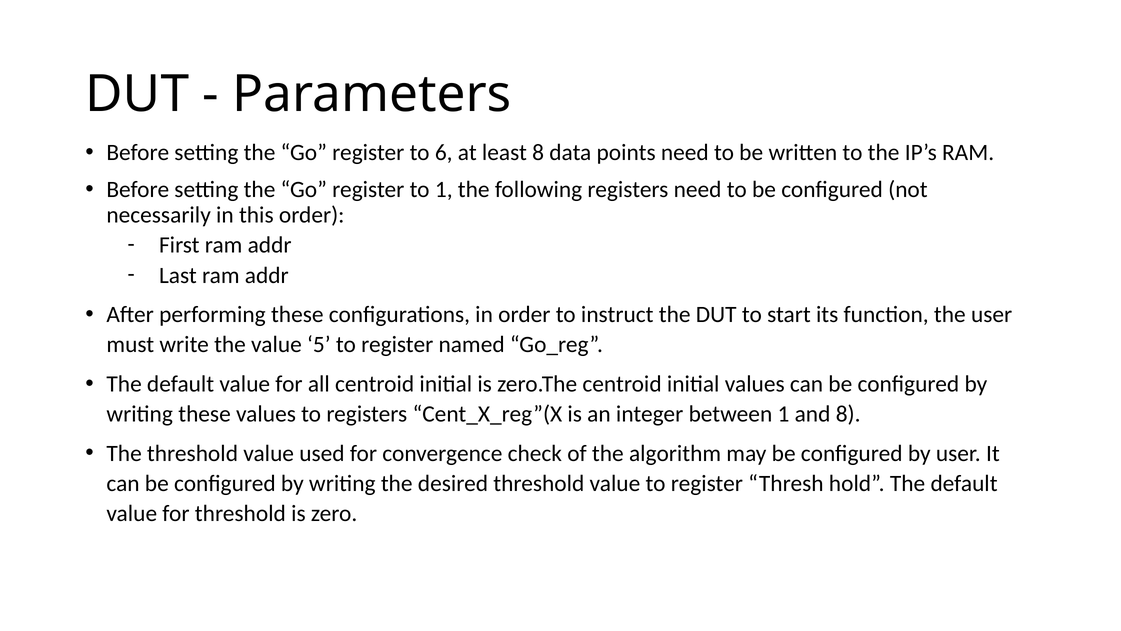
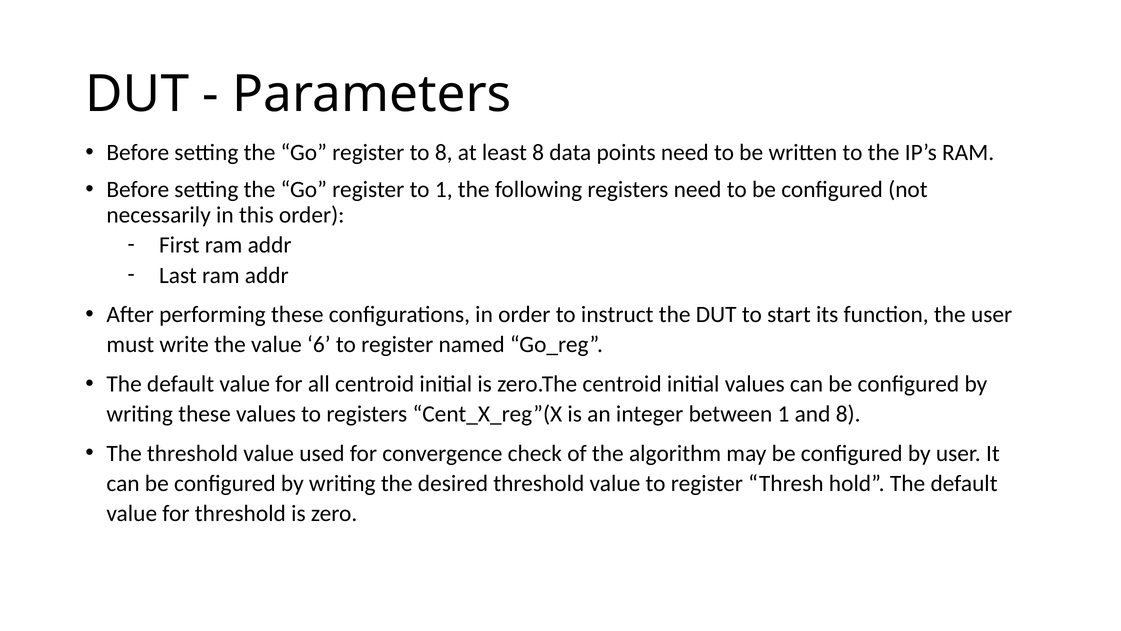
to 6: 6 -> 8
5: 5 -> 6
